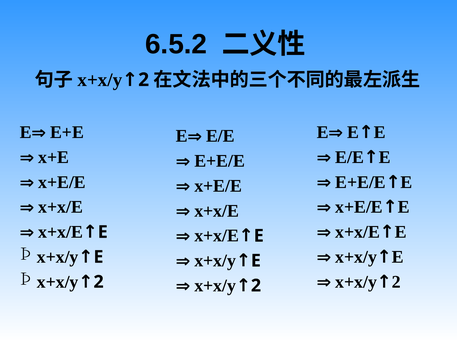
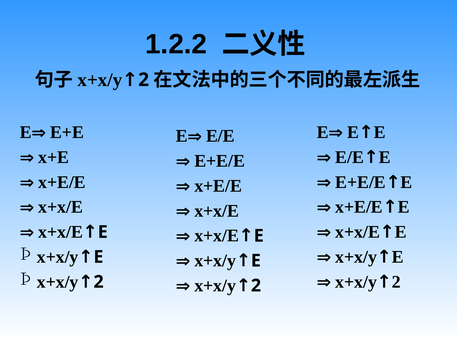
6.5.2: 6.5.2 -> 1.2.2
